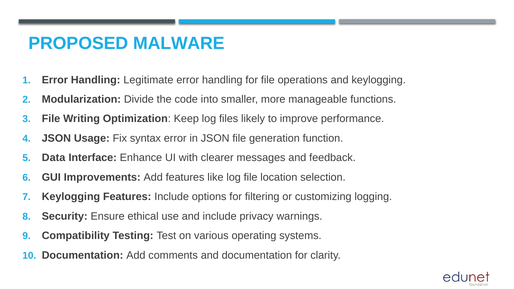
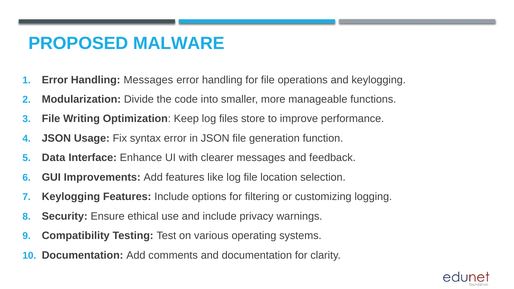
Handling Legitimate: Legitimate -> Messages
likely: likely -> store
